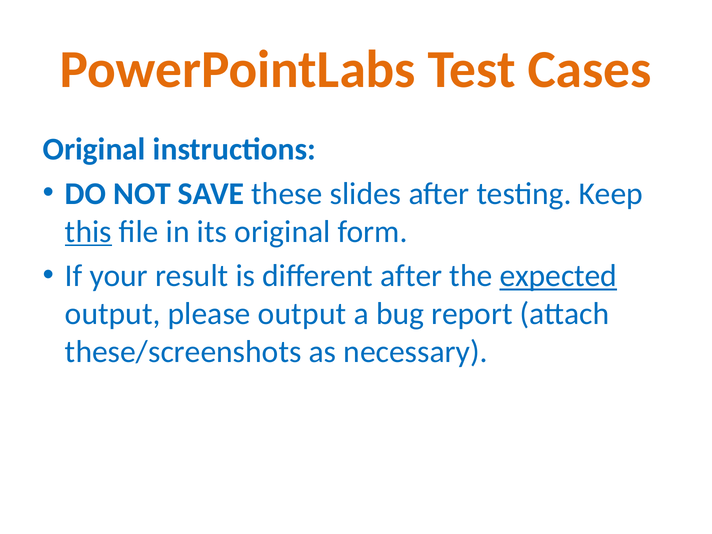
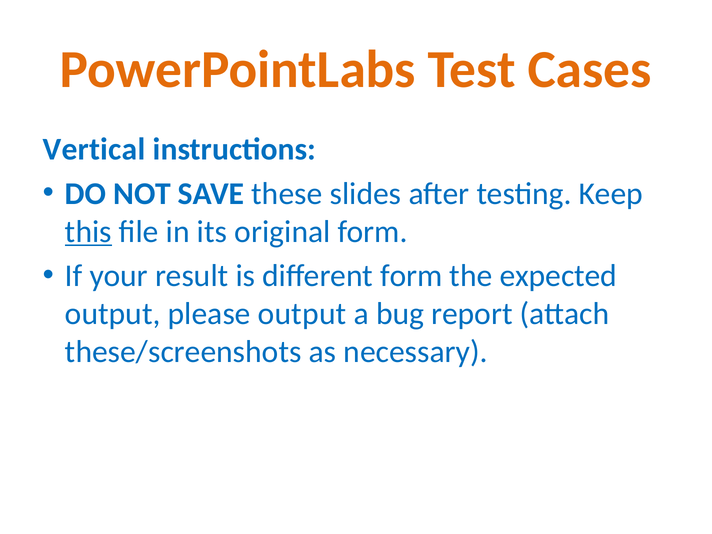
Original at (94, 149): Original -> Vertical
different after: after -> form
expected underline: present -> none
